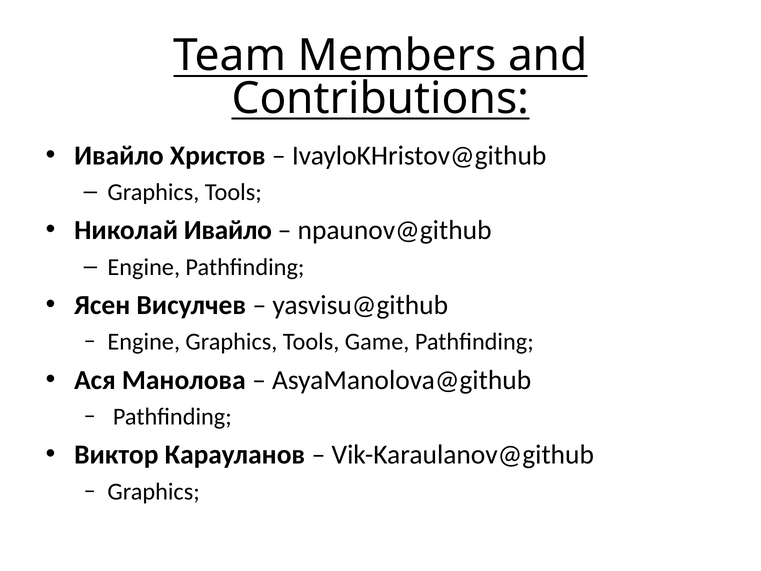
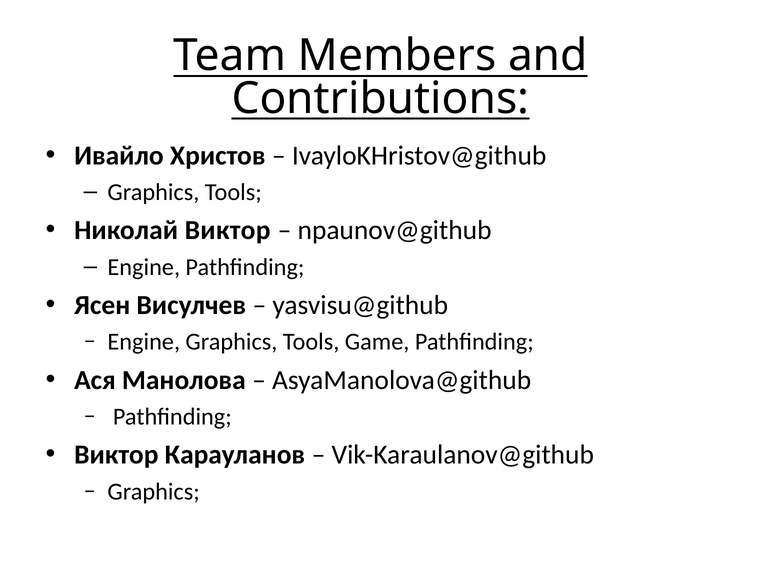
Николай Ивайло: Ивайло -> Виктор
